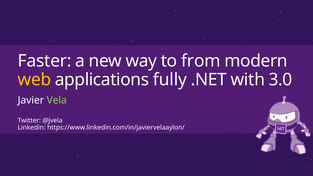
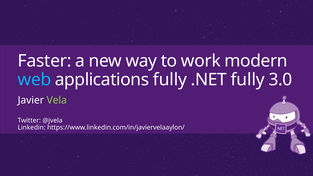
from: from -> work
web colour: yellow -> light blue
.NET with: with -> fully
